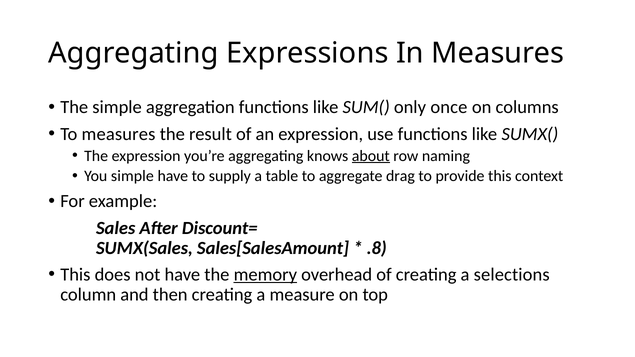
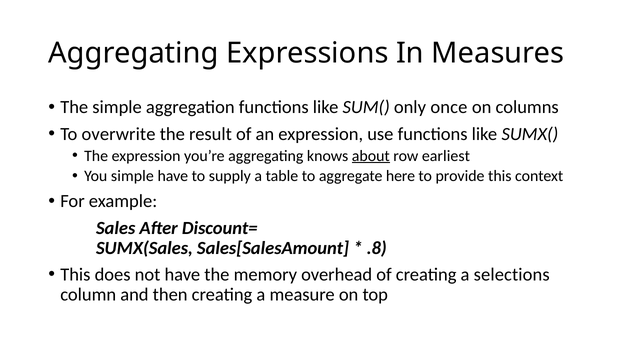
To measures: measures -> overwrite
naming: naming -> earliest
drag: drag -> here
memory underline: present -> none
